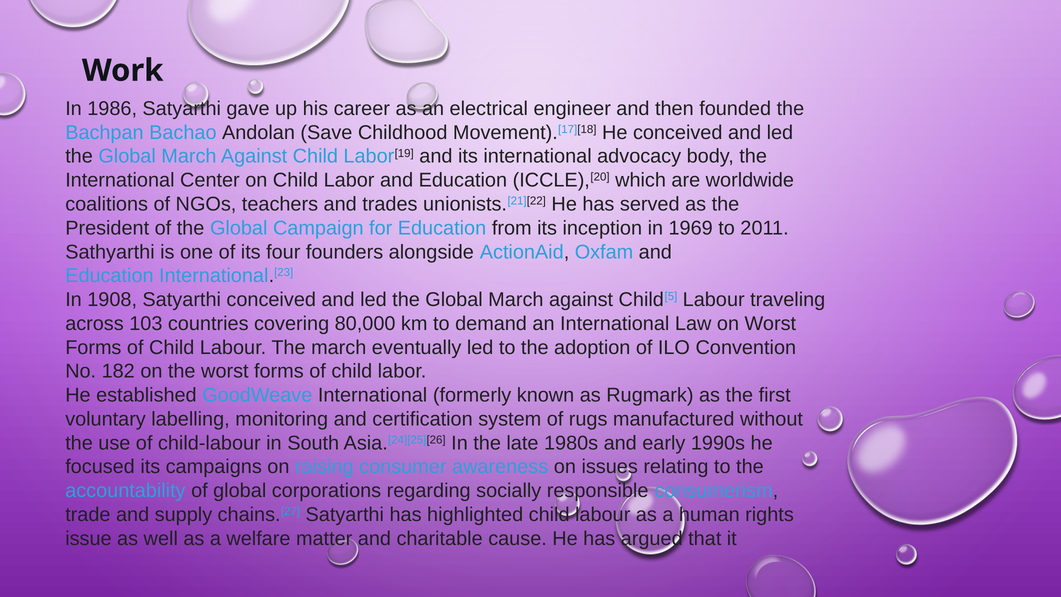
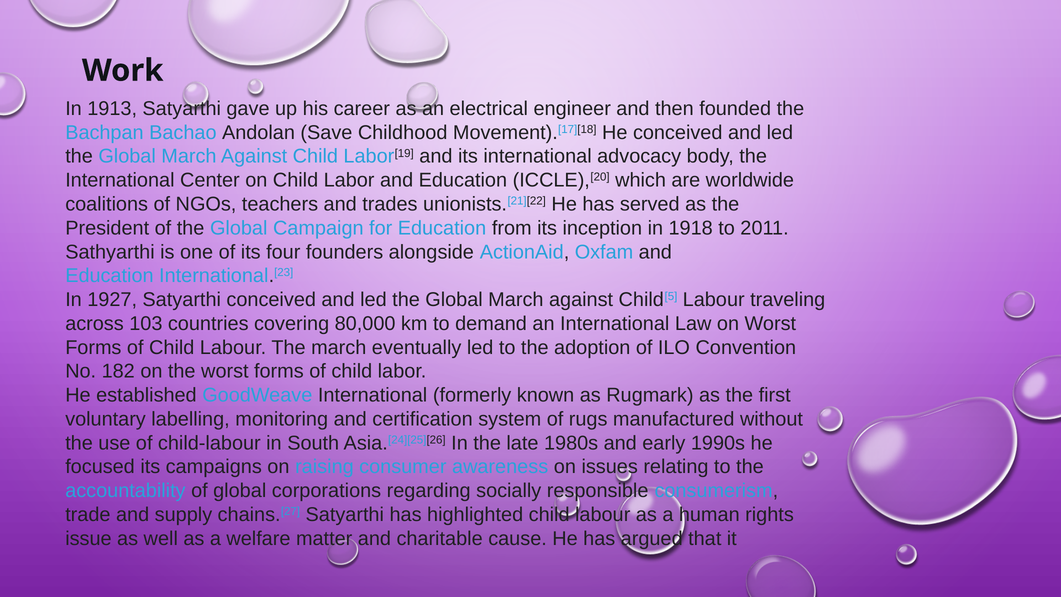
1986: 1986 -> 1913
1969: 1969 -> 1918
1908: 1908 -> 1927
